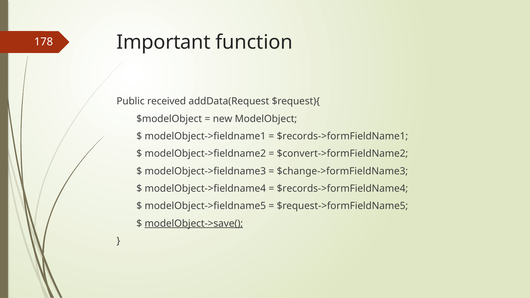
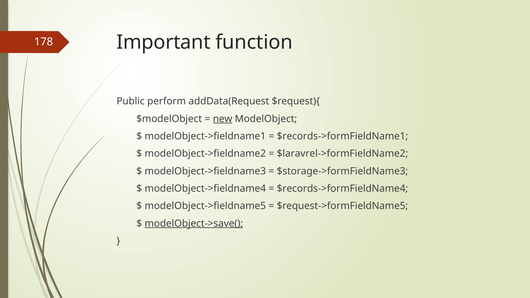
received: received -> perform
new underline: none -> present
$convert->formFieldName2: $convert->formFieldName2 -> $laravrel->formFieldName2
$change->formFieldName3: $change->formFieldName3 -> $storage->formFieldName3
